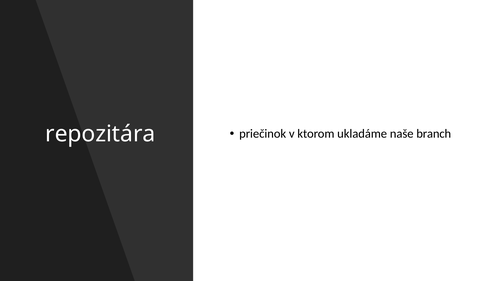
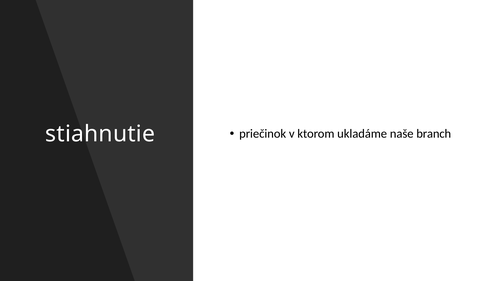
repozitára: repozitára -> stiahnutie
